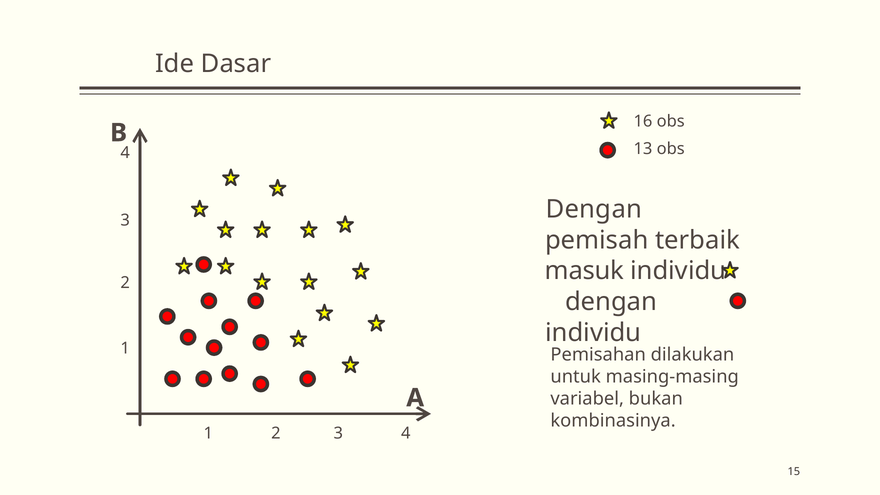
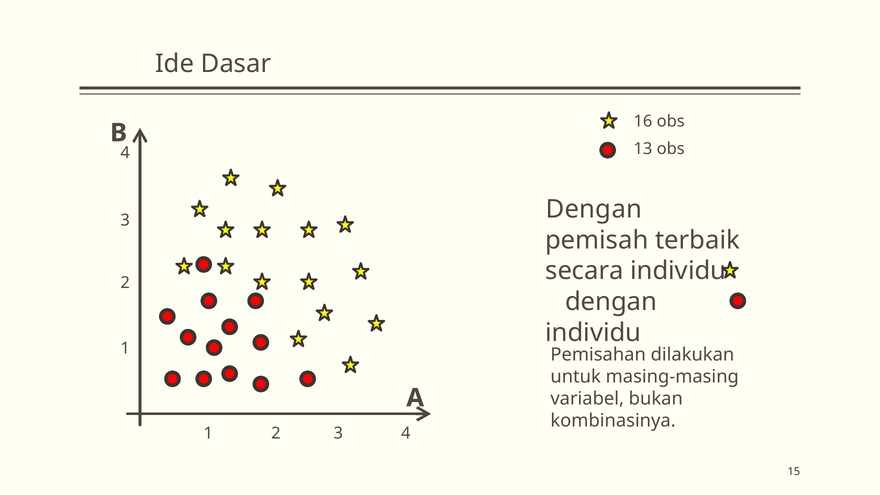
masuk: masuk -> secara
